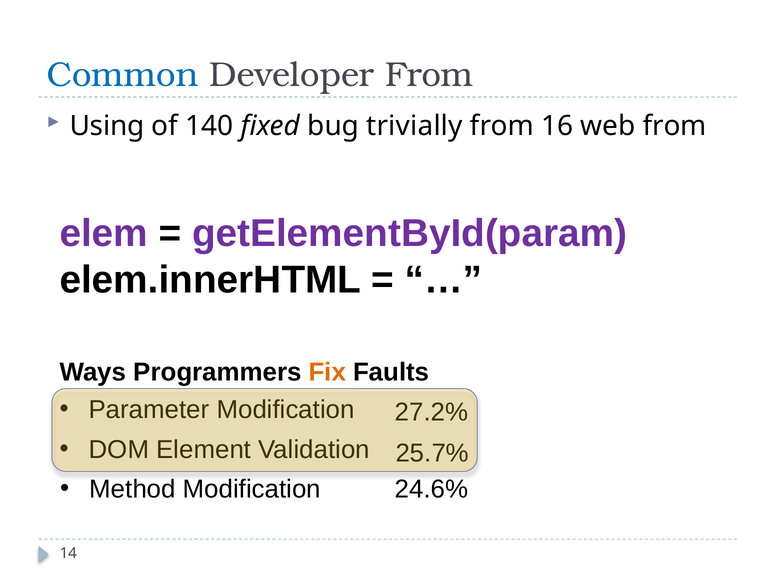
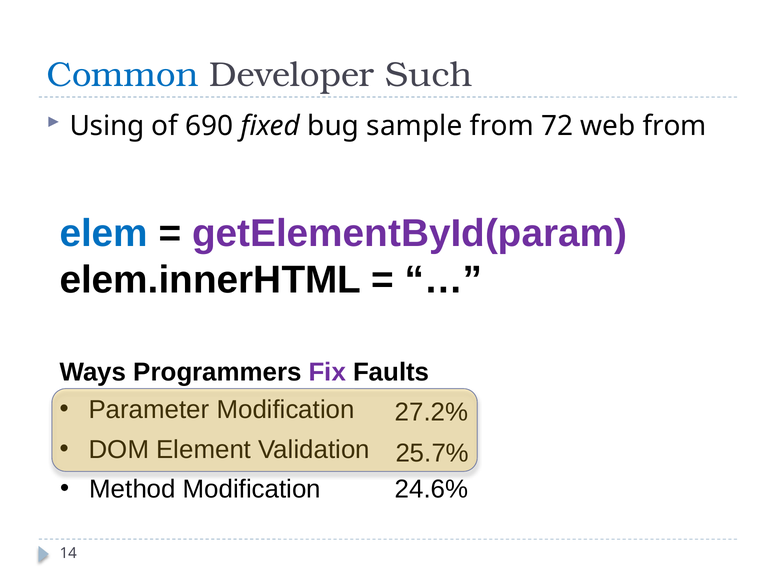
Developer From: From -> Such
140: 140 -> 690
trivially: trivially -> sample
16: 16 -> 72
elem colour: purple -> blue
Fix colour: orange -> purple
